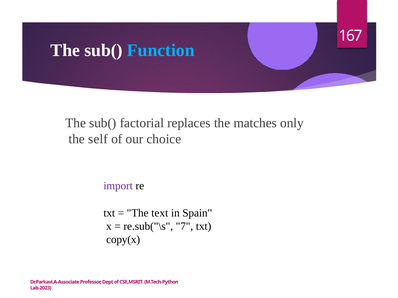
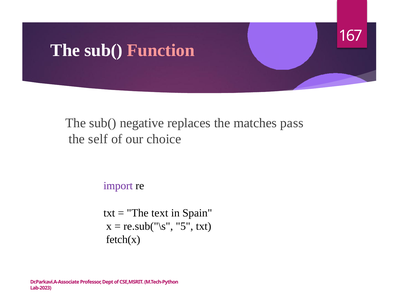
Function colour: light blue -> pink
factorial: factorial -> negative
only: only -> pass
7: 7 -> 5
copy(x: copy(x -> fetch(x
